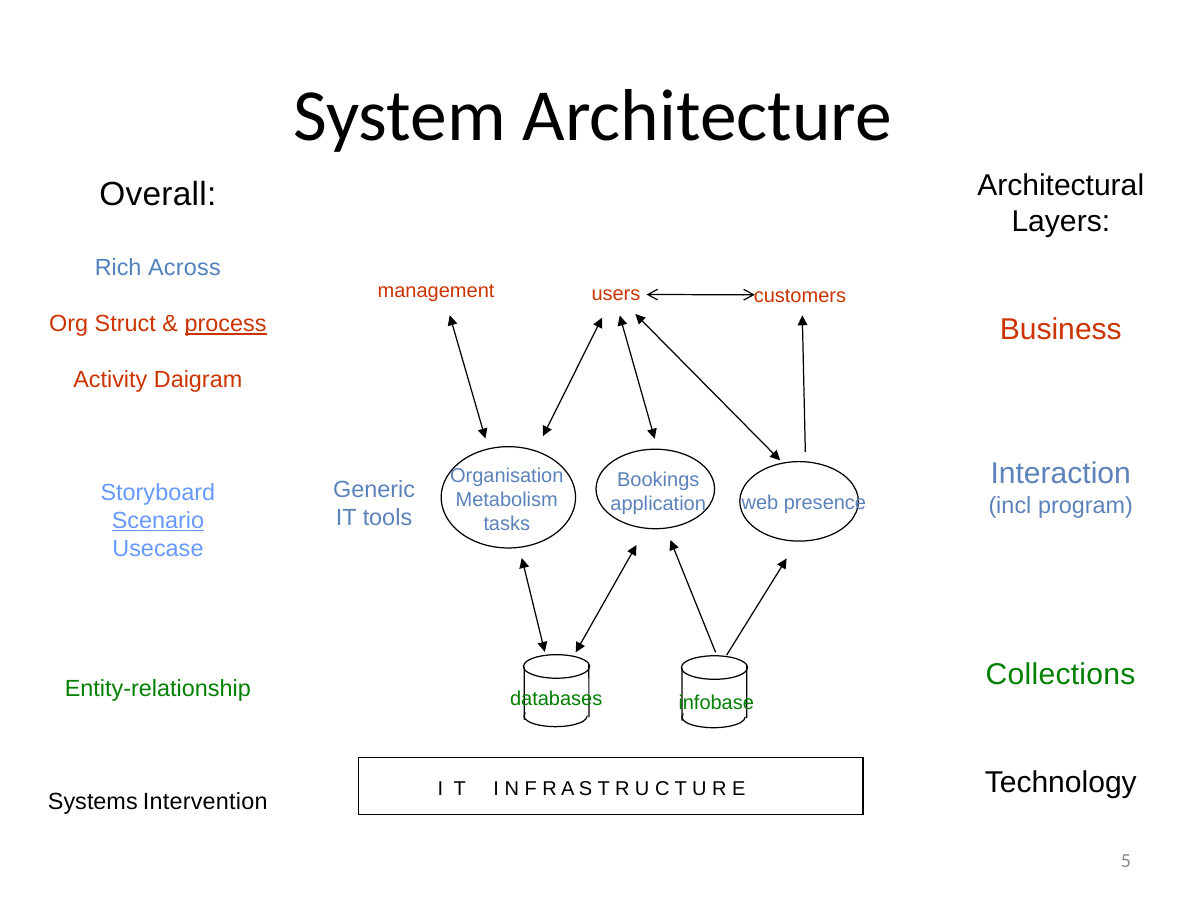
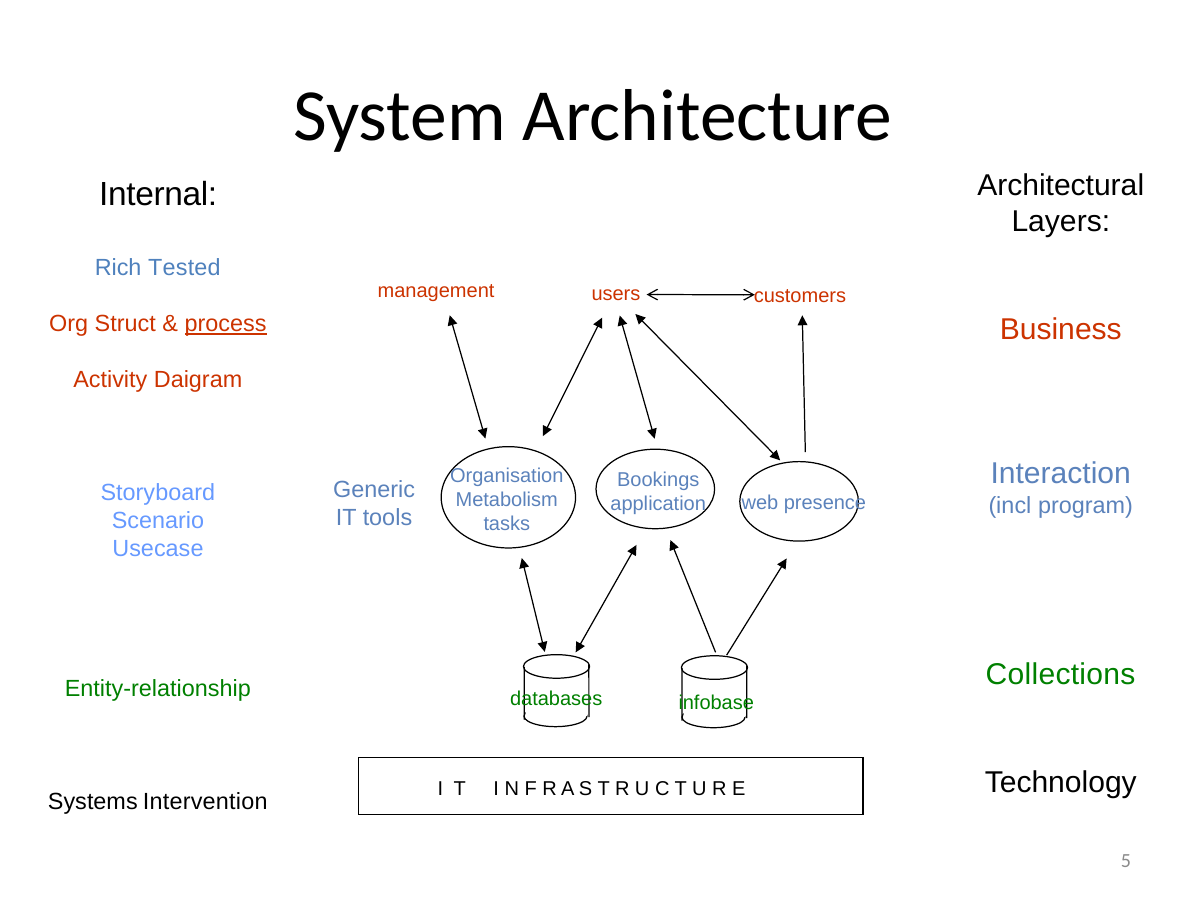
Overall: Overall -> Internal
Across: Across -> Tested
Scenario underline: present -> none
